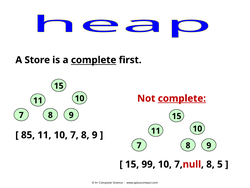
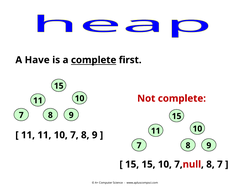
Store: Store -> Have
complete at (182, 98) underline: present -> none
85 at (28, 135): 85 -> 11
15 99: 99 -> 15
8 5: 5 -> 7
